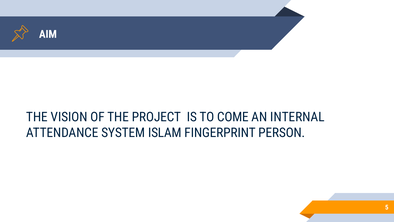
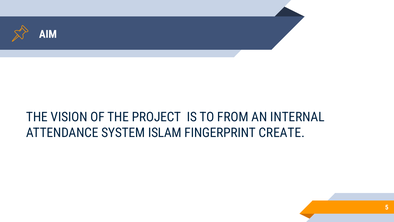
COME: COME -> FROM
PERSON: PERSON -> CREATE
